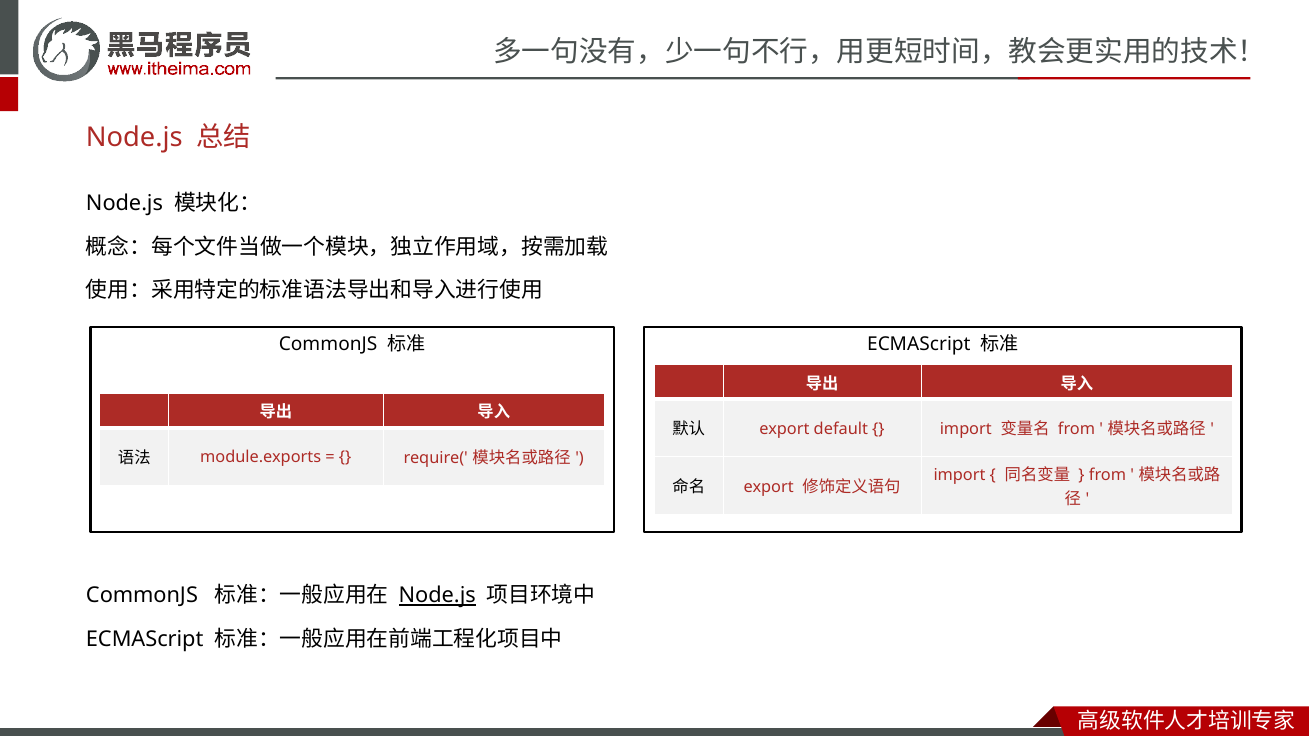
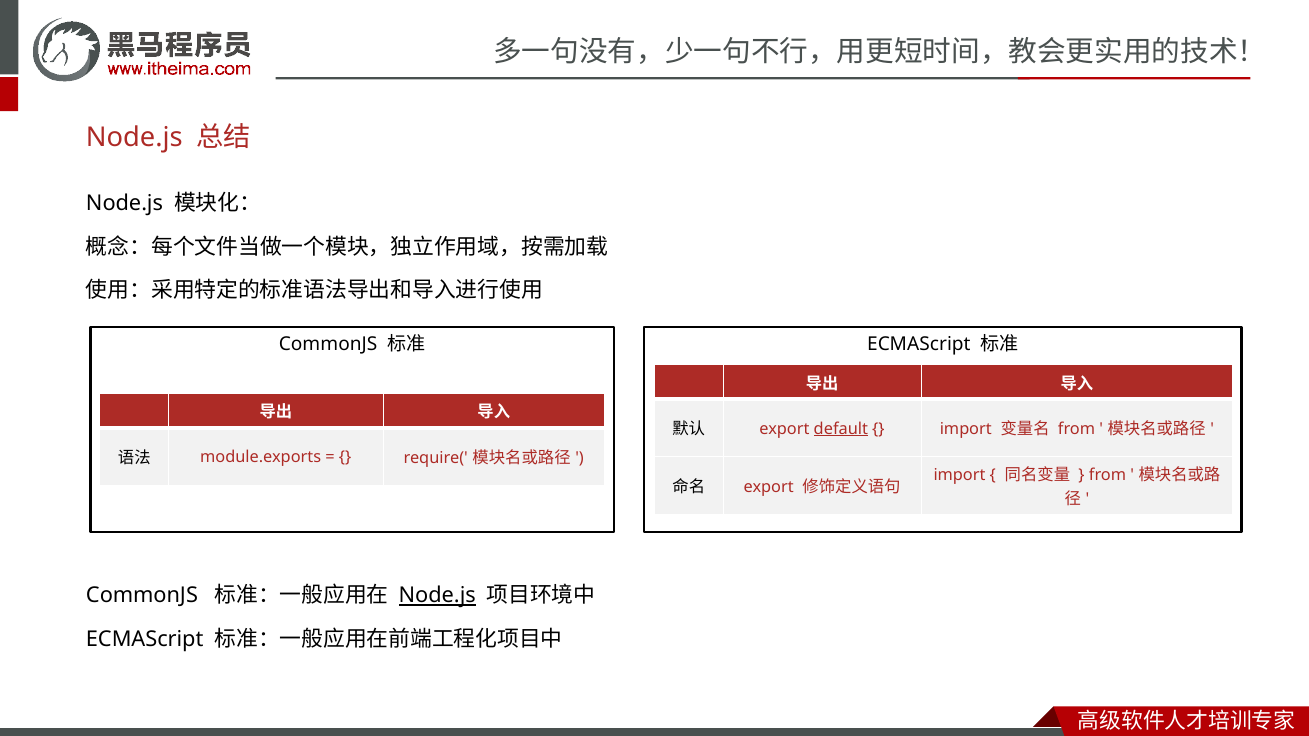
default underline: none -> present
